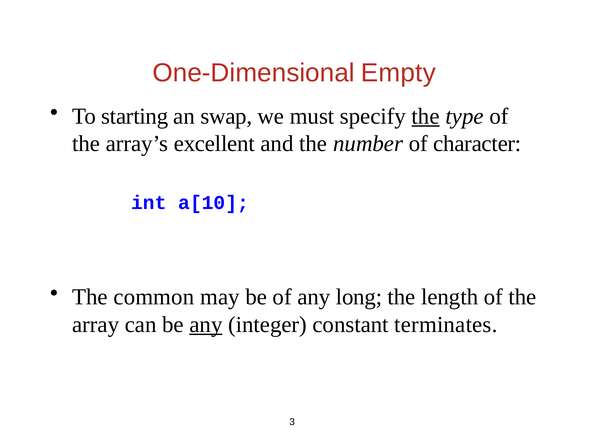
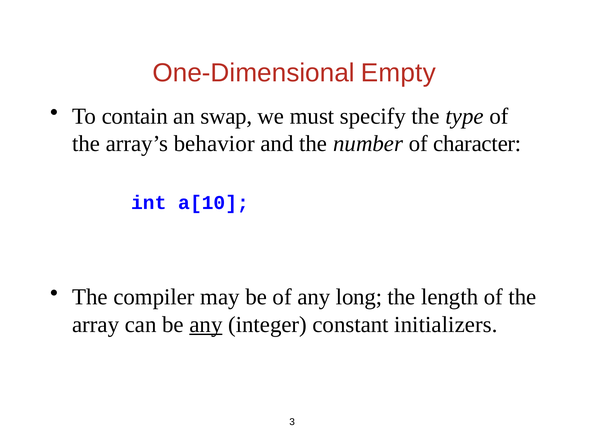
starting: starting -> contain
the at (426, 116) underline: present -> none
excellent: excellent -> behavior
common: common -> compiler
terminates: terminates -> initializers
